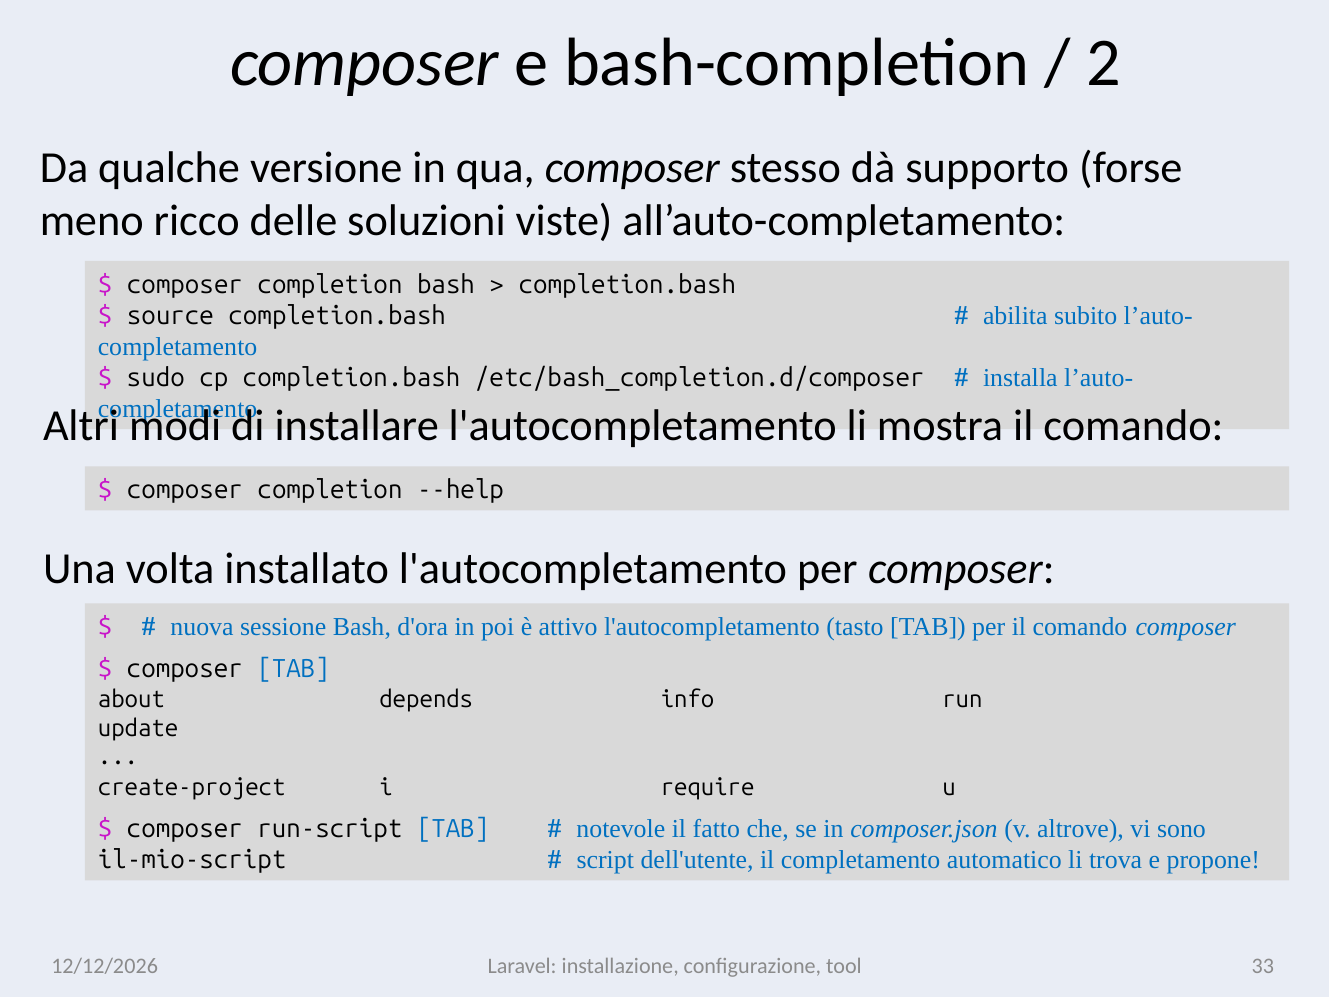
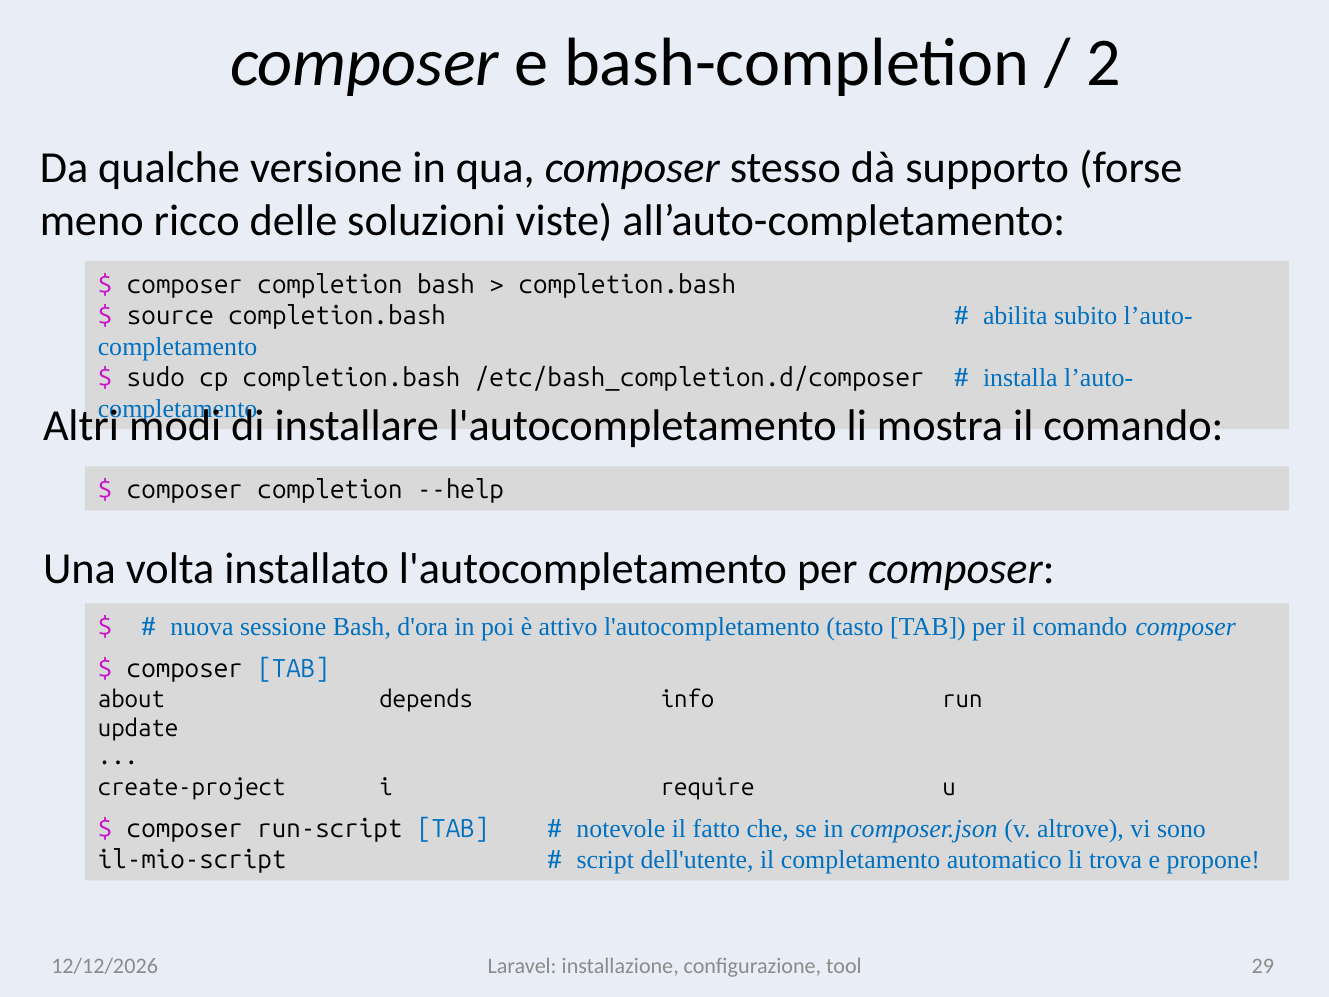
33: 33 -> 29
